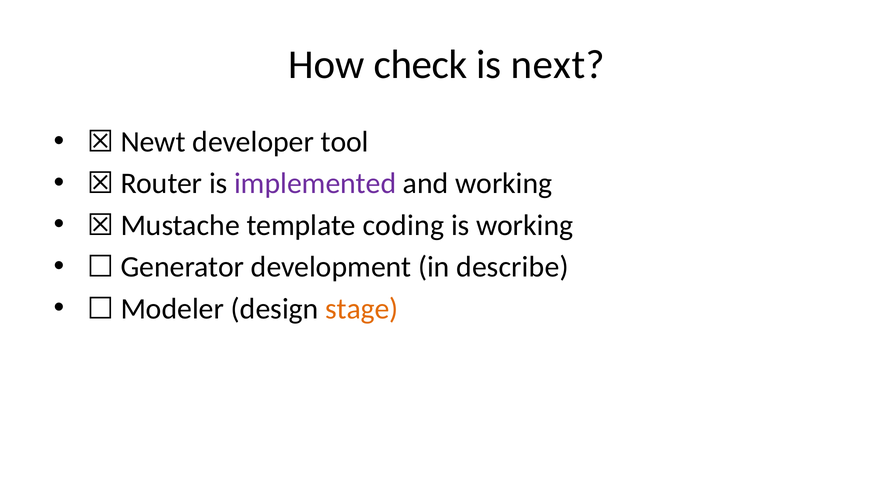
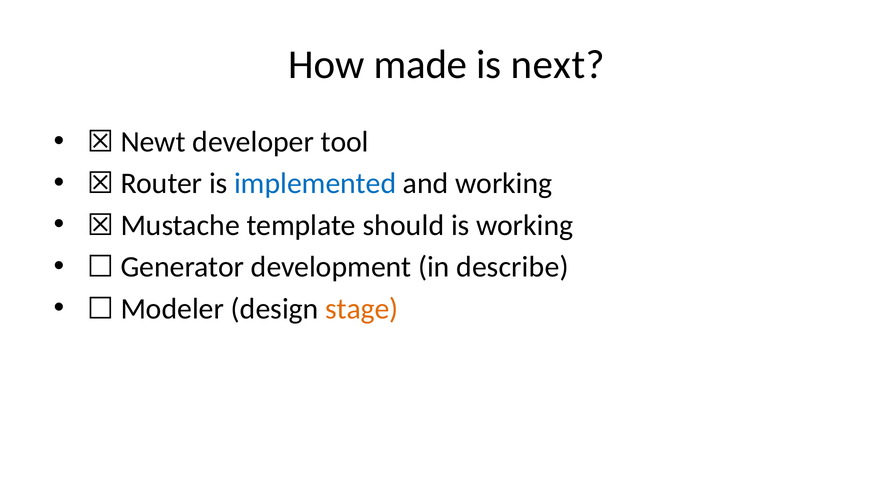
check: check -> made
implemented colour: purple -> blue
coding: coding -> should
